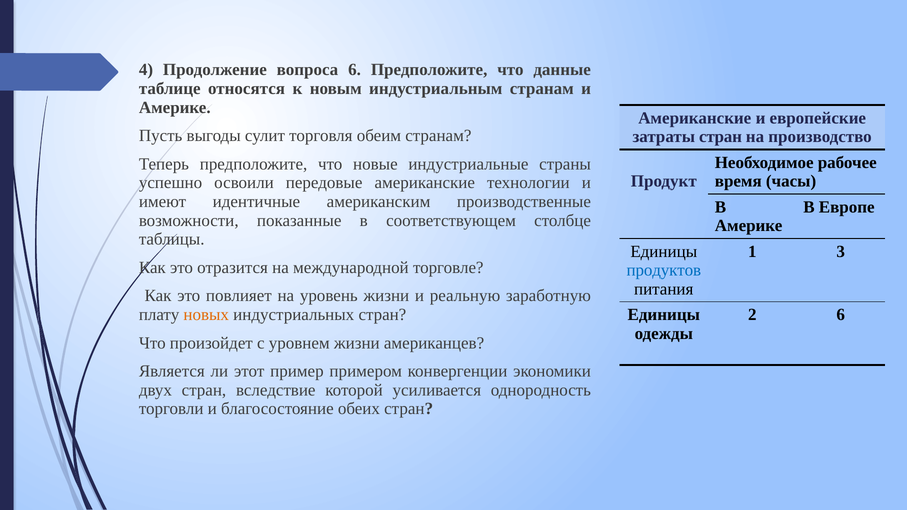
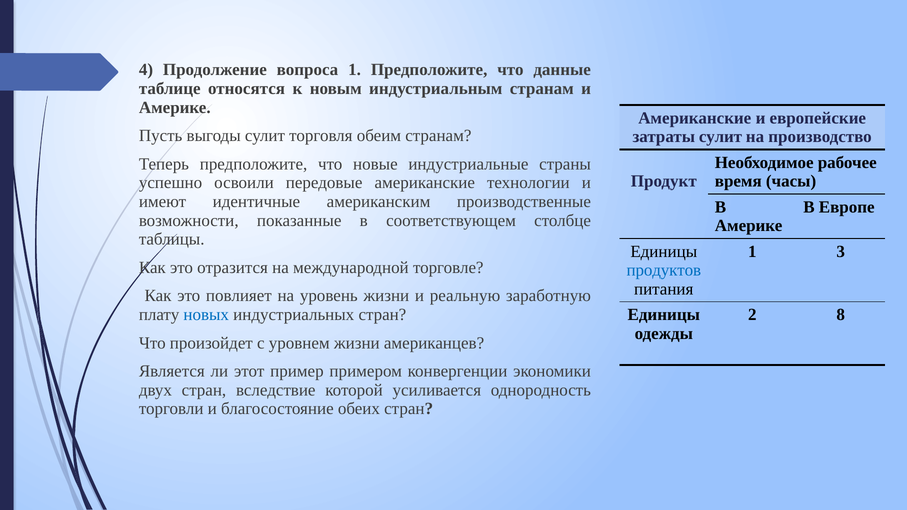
вопроса 6: 6 -> 1
затраты стран: стран -> сулит
новых colour: orange -> blue
2 6: 6 -> 8
